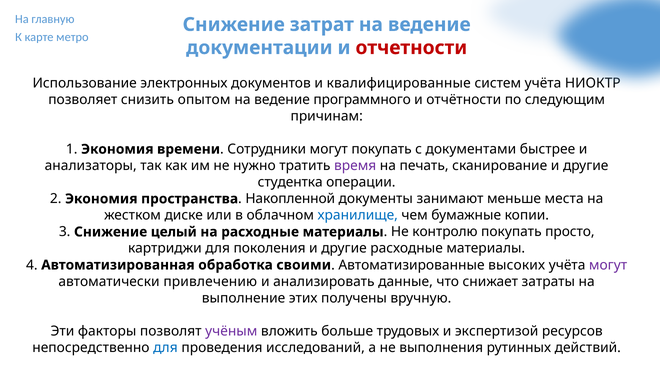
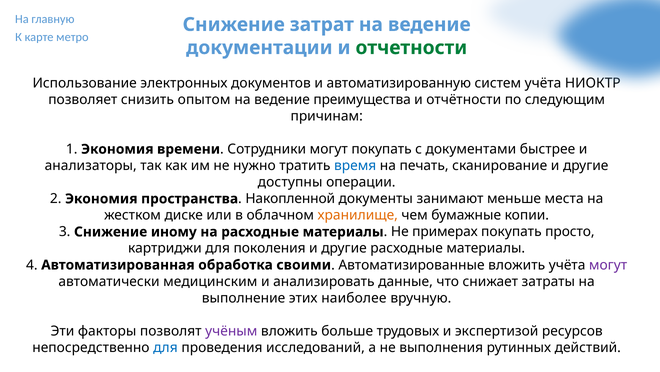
отчетности colour: red -> green
квалифицированные: квалифицированные -> автоматизированную
программного: программного -> преимущества
время colour: purple -> blue
студентка: студентка -> доступны
хранилище colour: blue -> orange
целый: целый -> иному
контролю: контролю -> примерах
Автоматизированные высоких: высоких -> вложить
привлечению: привлечению -> медицинским
получены: получены -> наиболее
